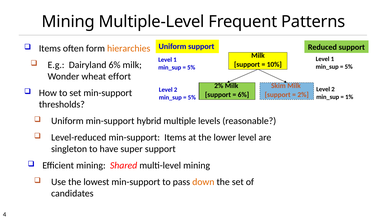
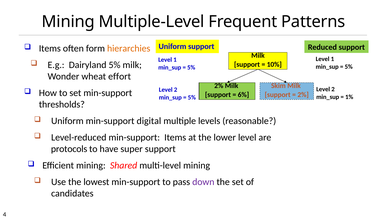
Dairyland 6%: 6% -> 5%
hybrid: hybrid -> digital
singleton: singleton -> protocols
down colour: orange -> purple
